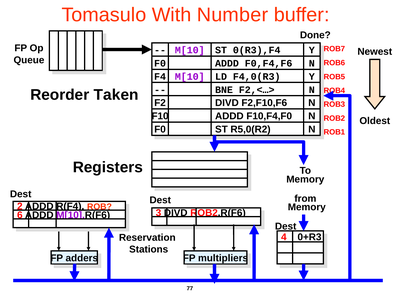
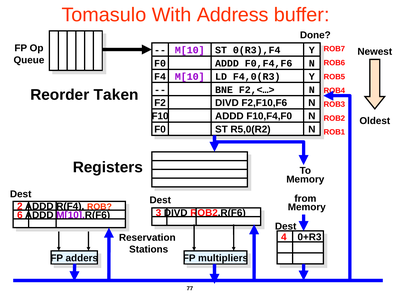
Number: Number -> Address
